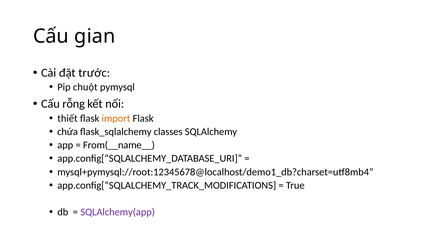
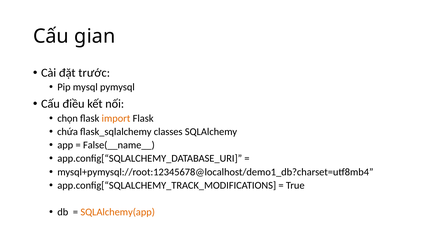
chuột: chuột -> mysql
rỗng: rỗng -> điều
thiết: thiết -> chọn
From(__name__: From(__name__ -> False(__name__
SQLAlchemy(app colour: purple -> orange
